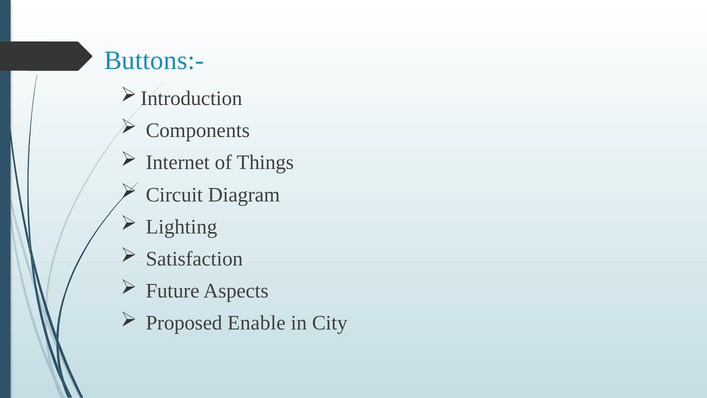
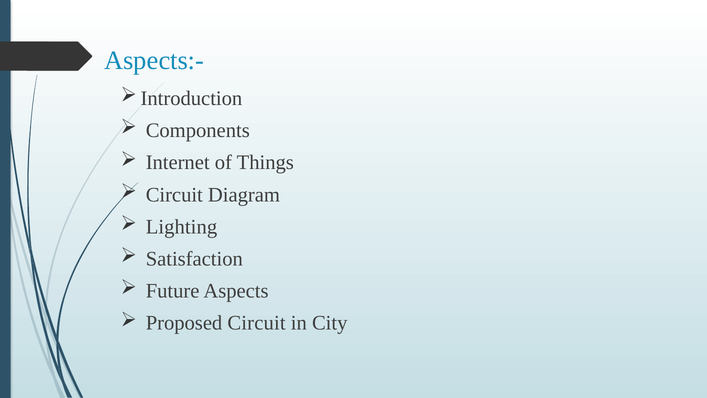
Buttons:-: Buttons:- -> Aspects:-
Proposed Enable: Enable -> Circuit
